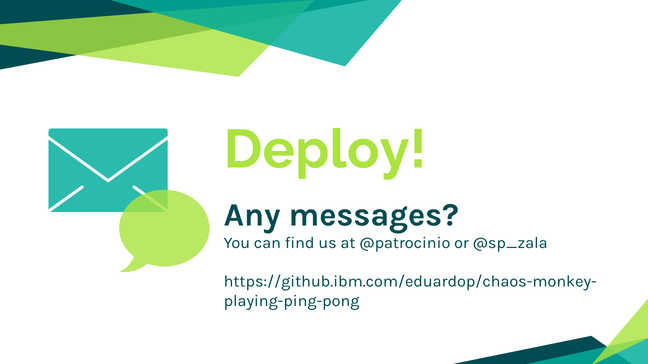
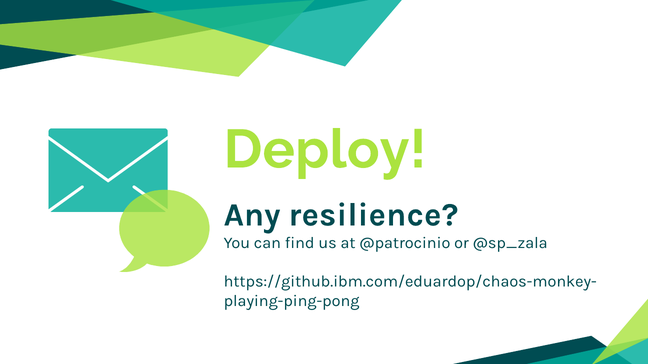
messages: messages -> resilience
